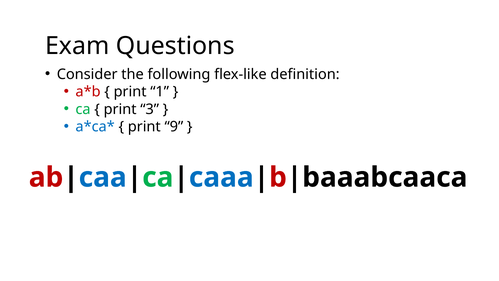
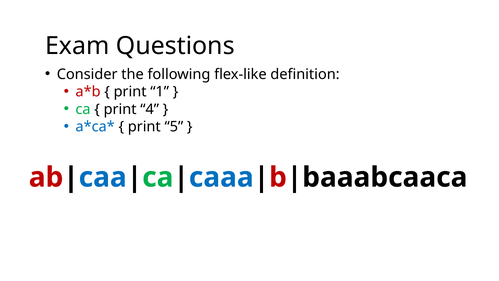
3: 3 -> 4
9: 9 -> 5
